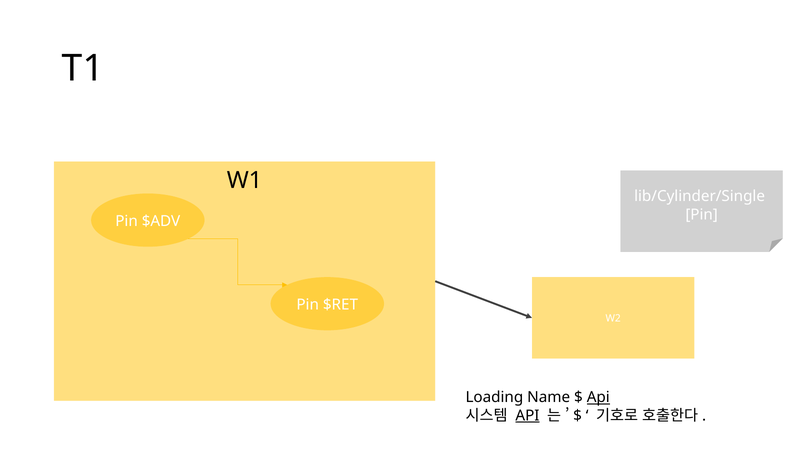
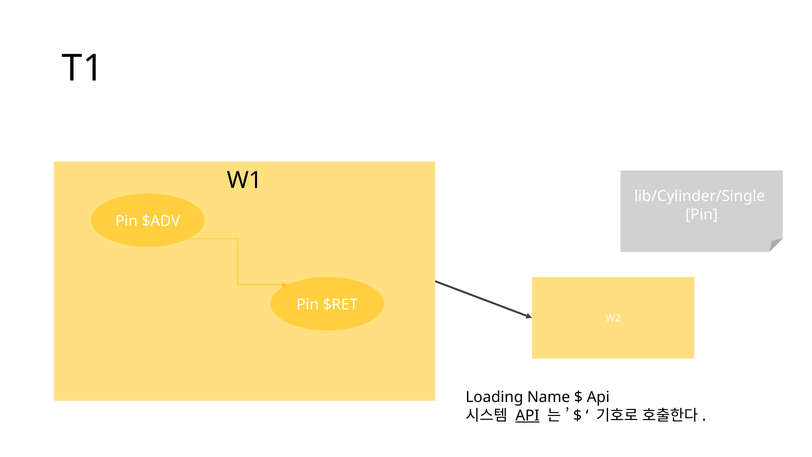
Api at (598, 397) underline: present -> none
